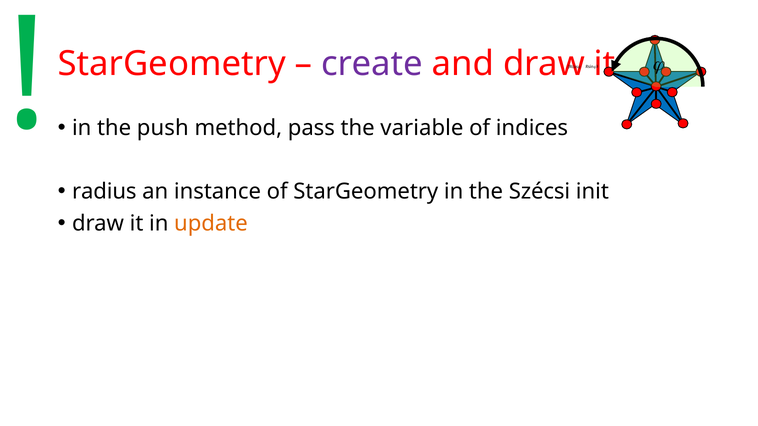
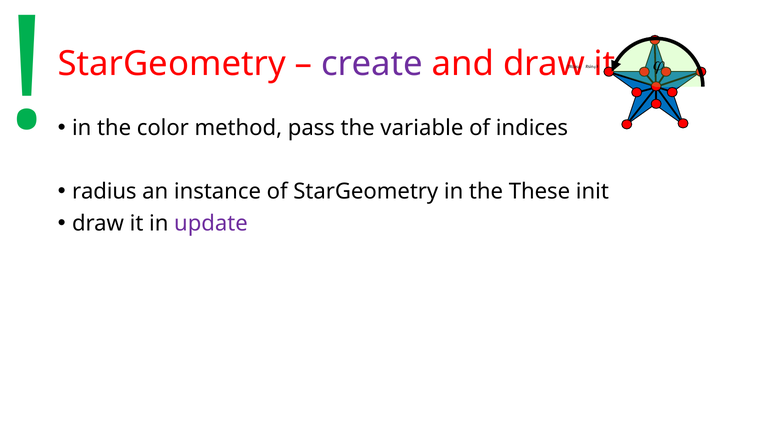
push: push -> color
Szécsi: Szécsi -> These
update colour: orange -> purple
